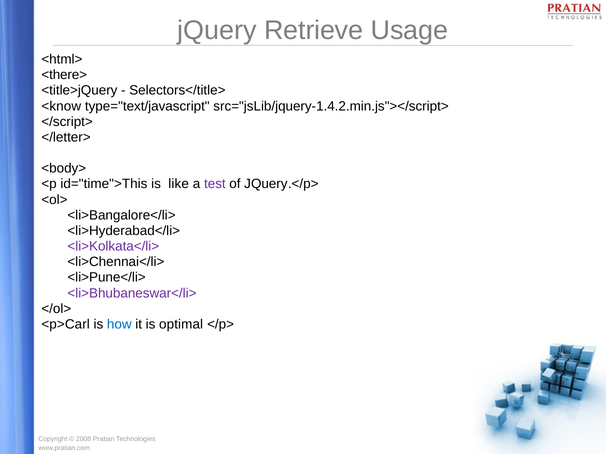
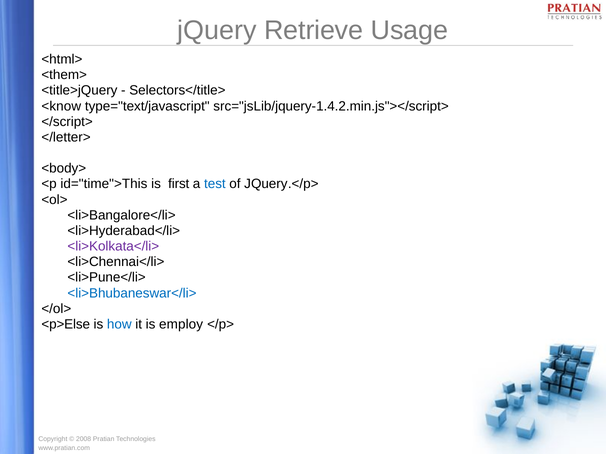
<there>: <there> -> <them>
like: like -> first
test colour: purple -> blue
<li>Bhubaneswar</li> colour: purple -> blue
<p>Carl: <p>Carl -> <p>Else
optimal: optimal -> employ
